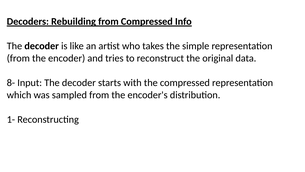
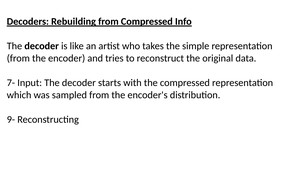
8-: 8- -> 7-
1-: 1- -> 9-
